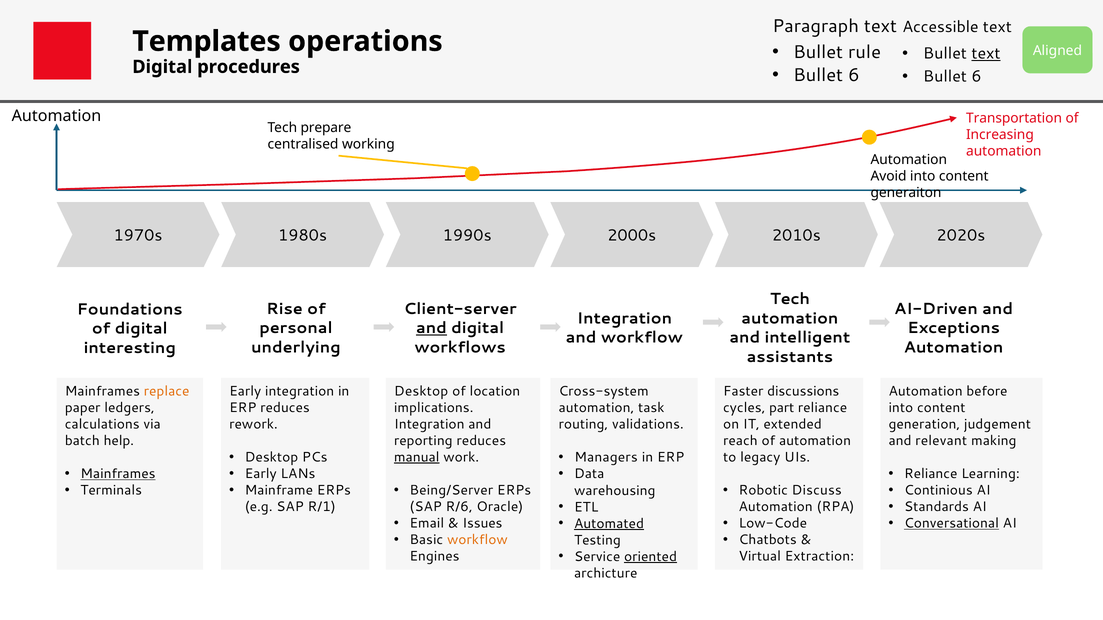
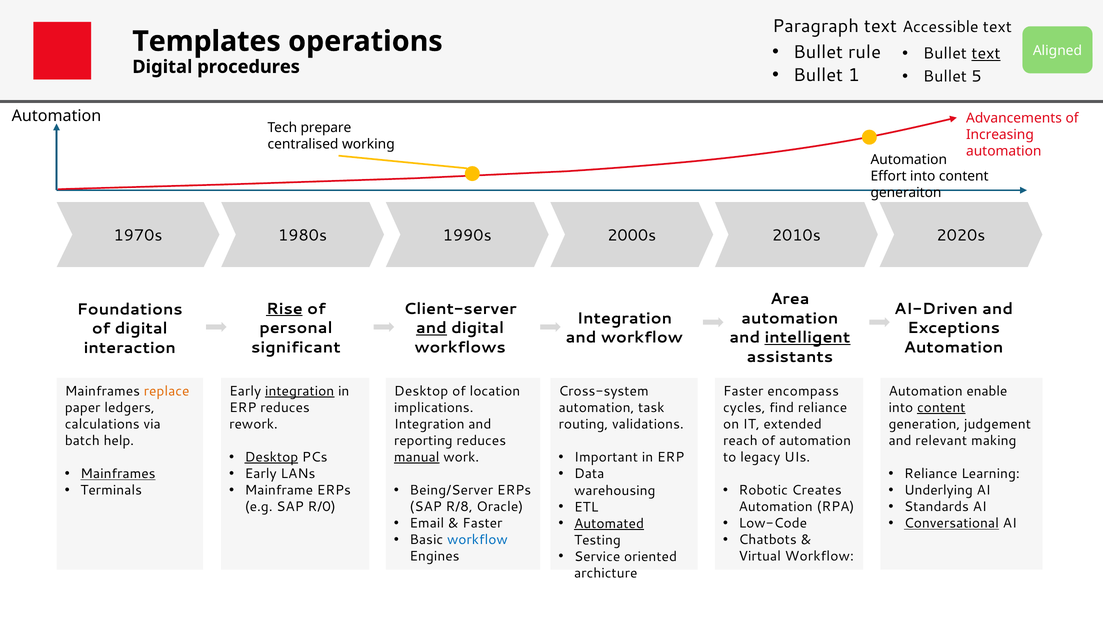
6 at (854, 75): 6 -> 1
6 at (977, 77): 6 -> 5
Transportation: Transportation -> Advancements
Avoid: Avoid -> Effort
Tech at (790, 299): Tech -> Area
Rise underline: none -> present
intelligent underline: none -> present
underlying: underlying -> significant
interesting: interesting -> interaction
integration at (300, 391) underline: none -> present
discussions: discussions -> encompass
before: before -> enable
part: part -> find
content at (941, 408) underline: none -> present
Desktop at (271, 458) underline: none -> present
Managers: Managers -> Important
Discuss: Discuss -> Creates
Continious: Continious -> Underlying
R/1: R/1 -> R/0
R/6: R/6 -> R/8
Issues at (482, 524): Issues -> Faster
workflow at (477, 540) colour: orange -> blue
oriented underline: present -> none
Virtual Extraction: Extraction -> Workflow
